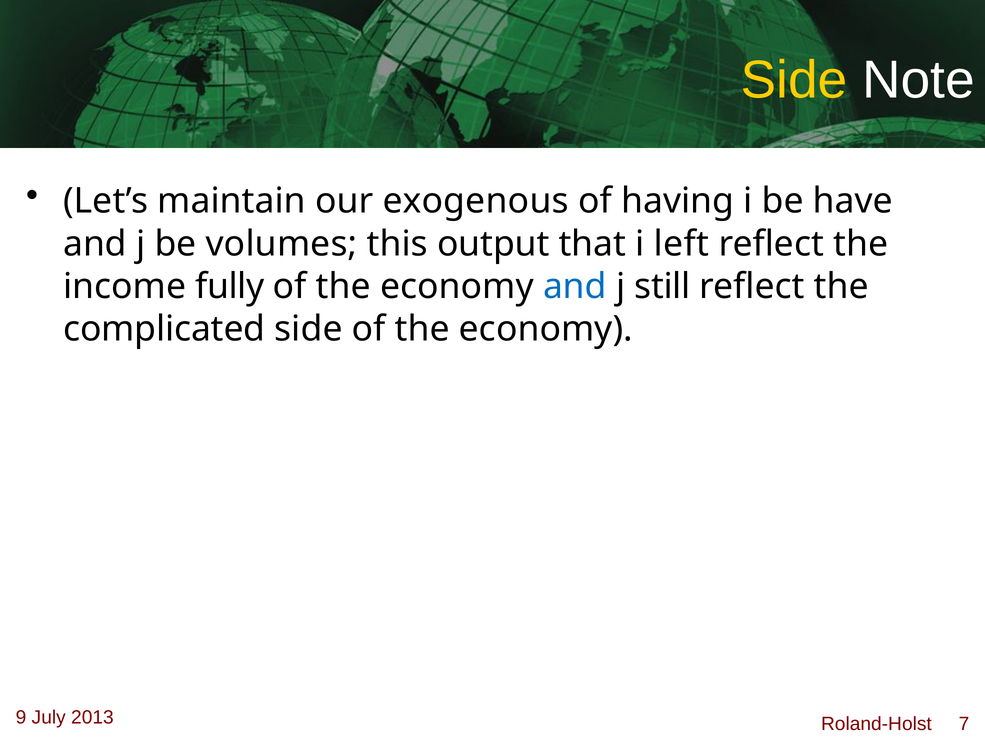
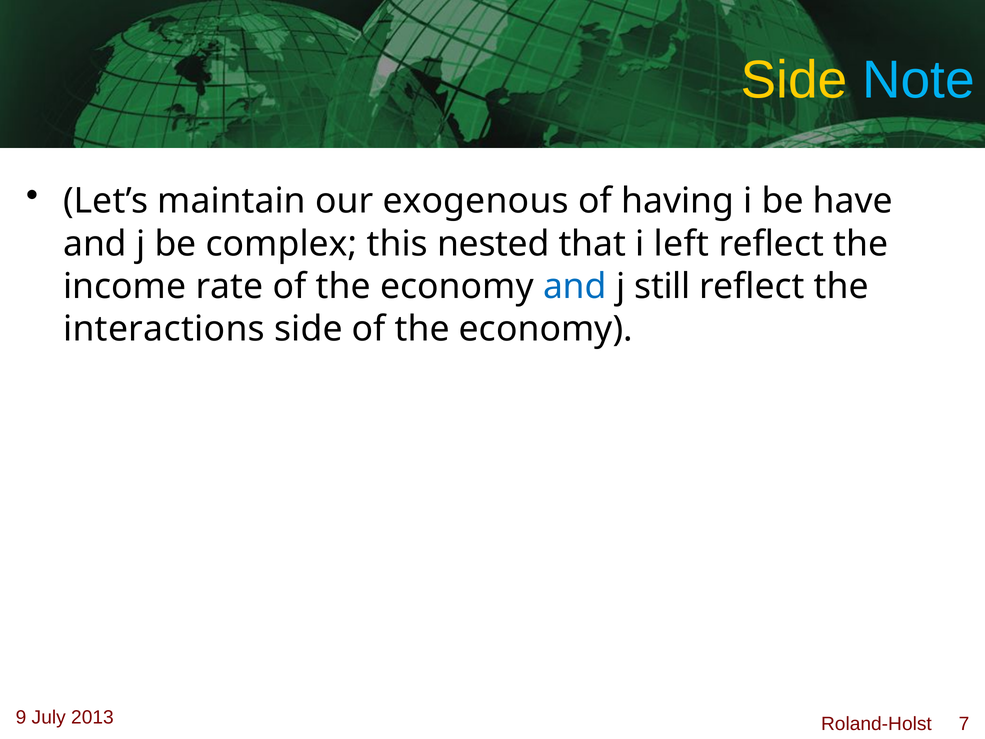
Note colour: white -> light blue
volumes: volumes -> complex
output: output -> nested
fully: fully -> rate
complicated: complicated -> interactions
